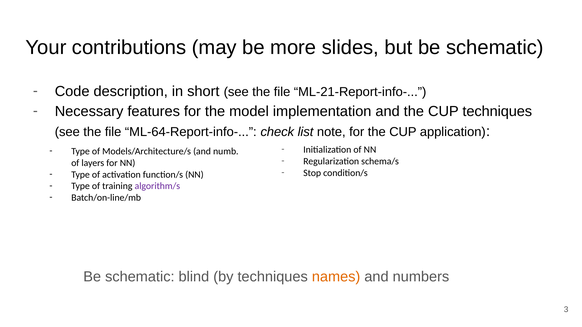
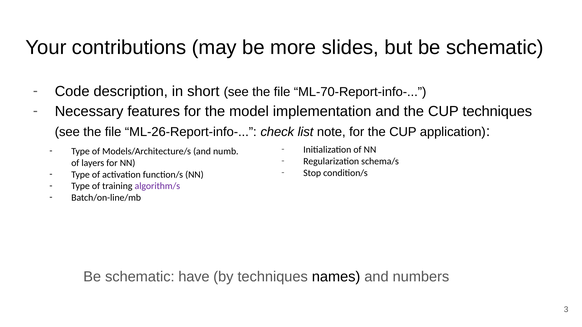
ML-21-Report-info-: ML-21-Report-info- -> ML-70-Report-info-
ML-64-Report-info-: ML-64-Report-info- -> ML-26-Report-info-
blind: blind -> have
names colour: orange -> black
